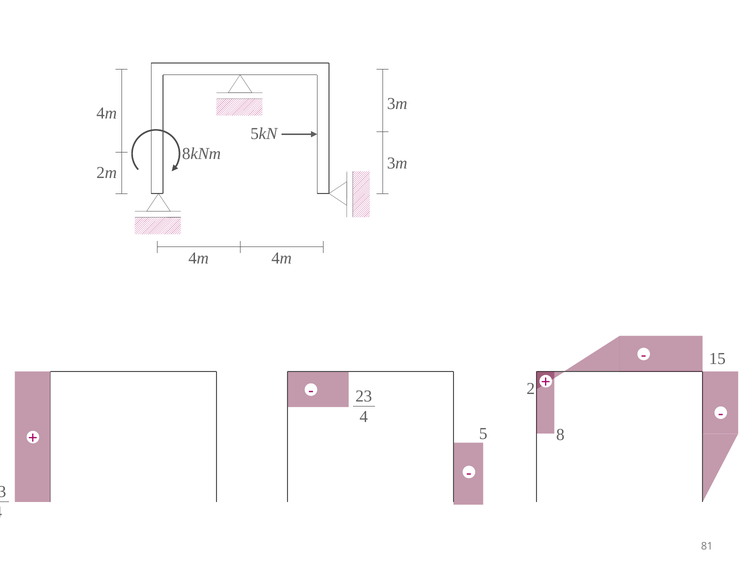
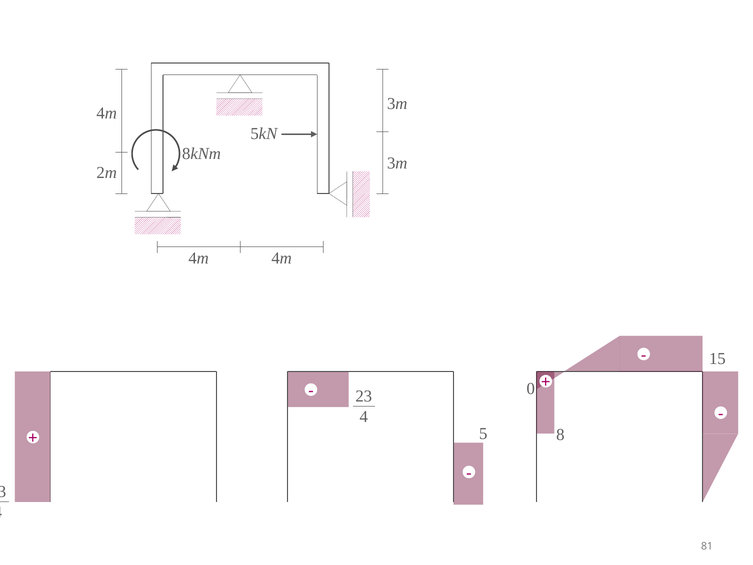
2: 2 -> 0
